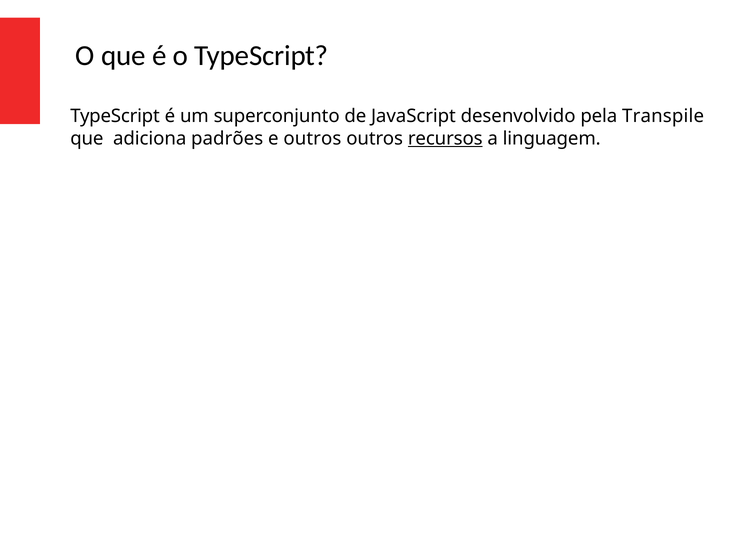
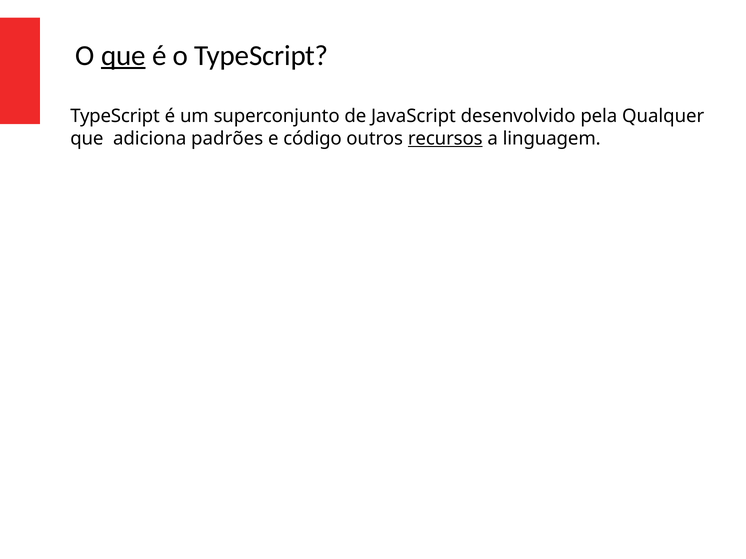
que at (123, 56) underline: none -> present
Transpile: Transpile -> Qualquer
e outros: outros -> código
